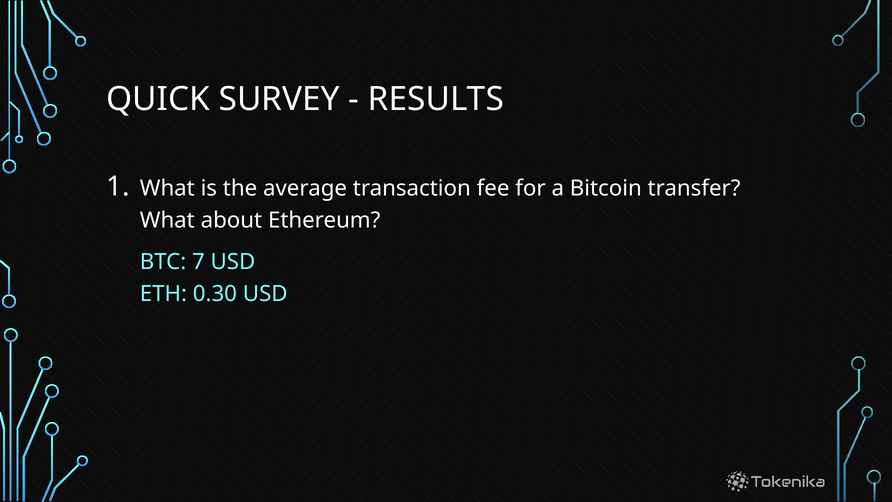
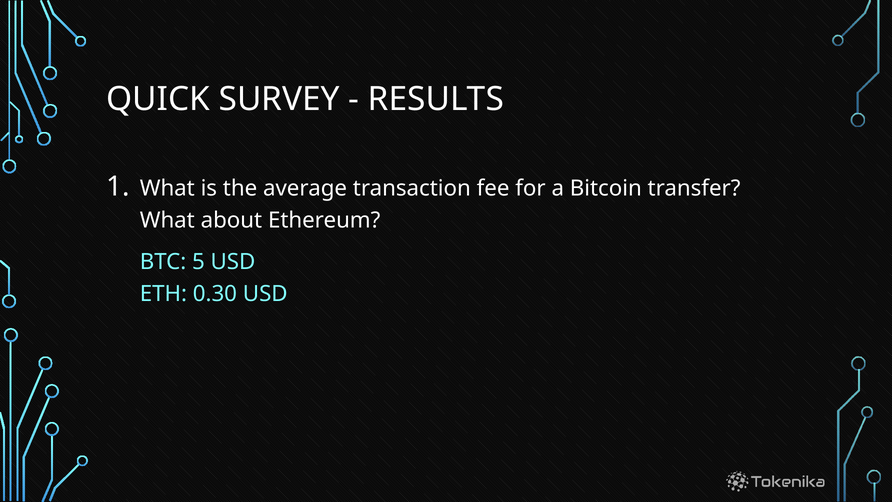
7: 7 -> 5
